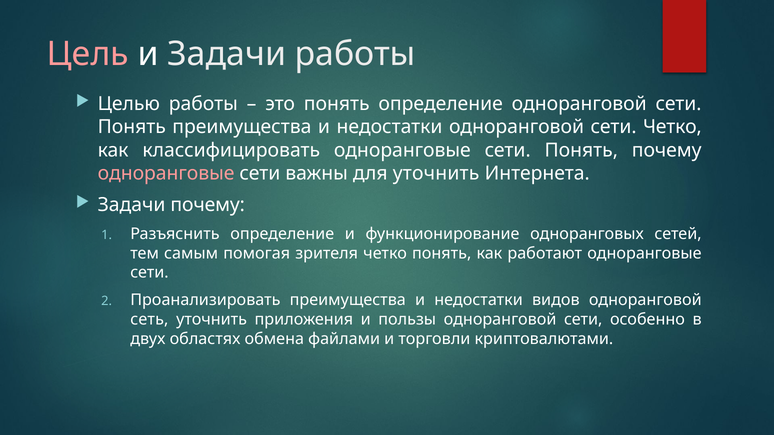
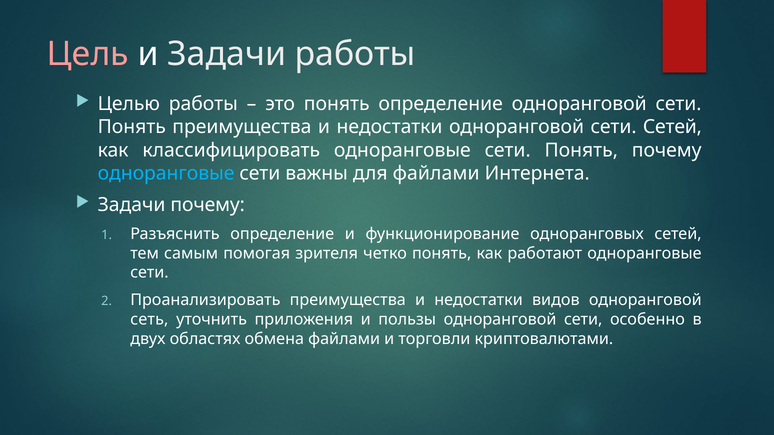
сети Четко: Четко -> Сетей
одноранговые at (166, 174) colour: pink -> light blue
для уточнить: уточнить -> файлами
